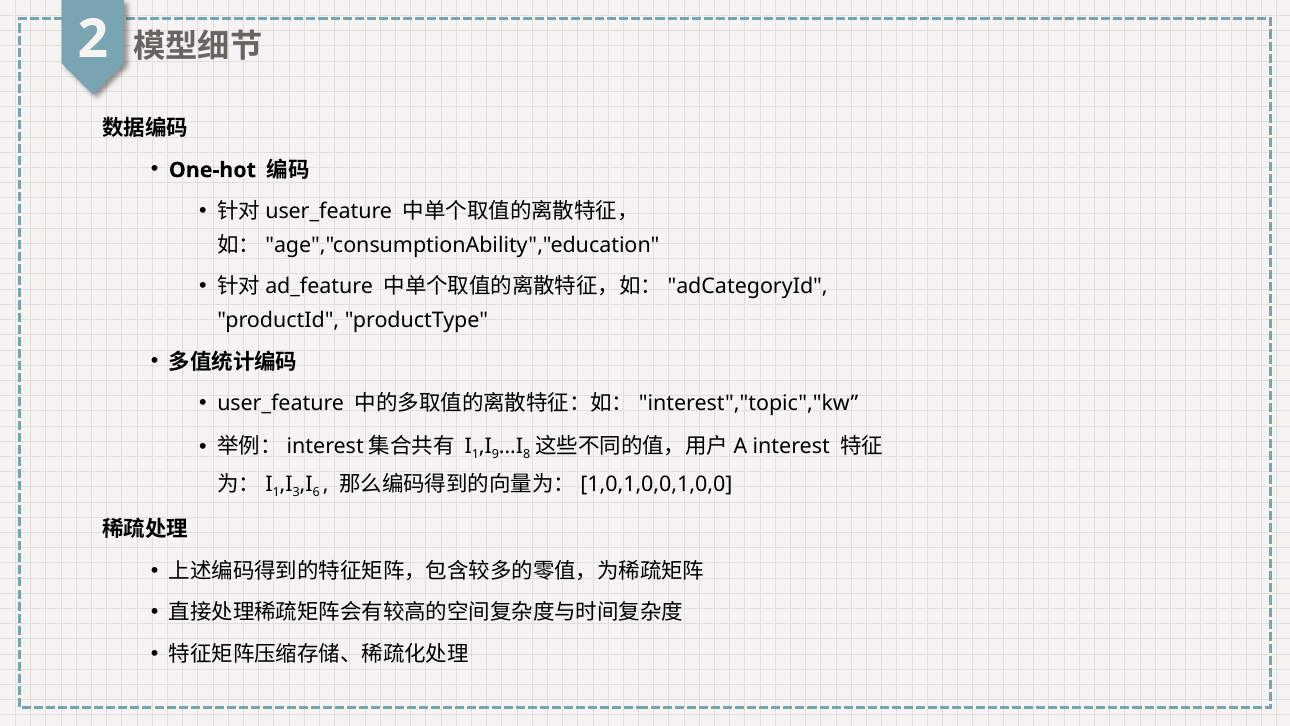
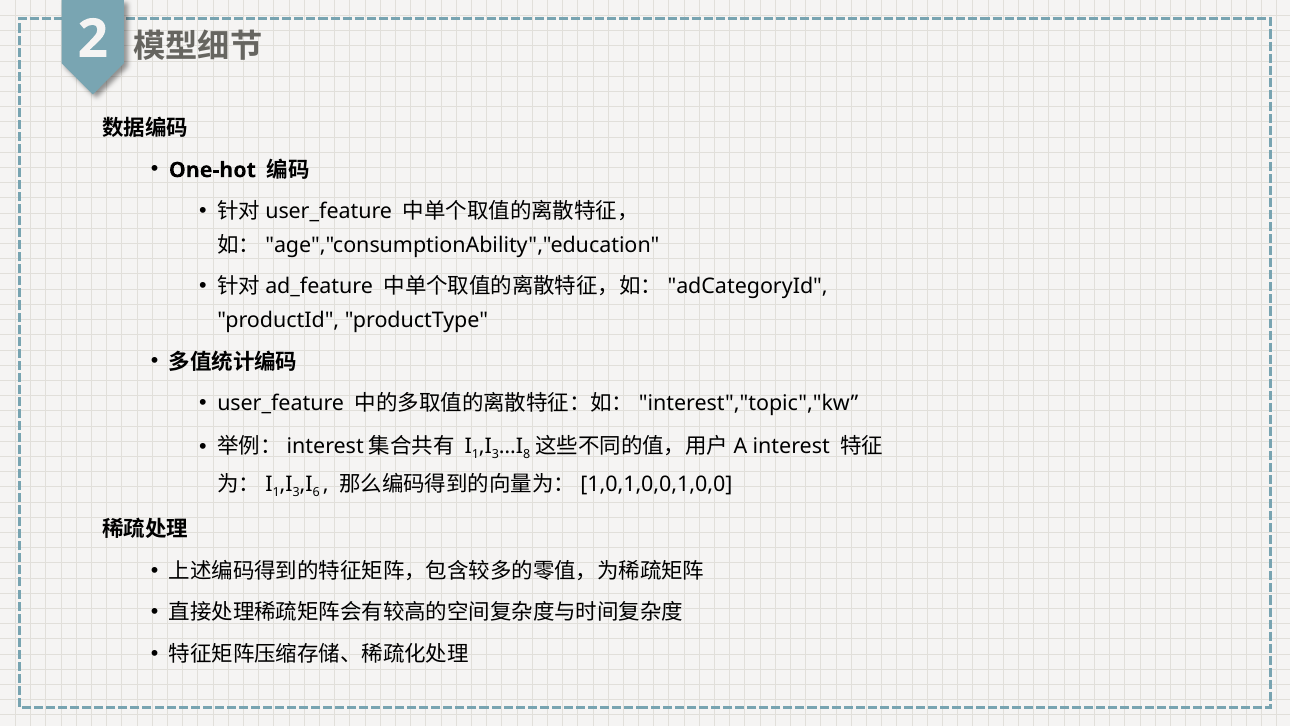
9 at (495, 454): 9 -> 3
